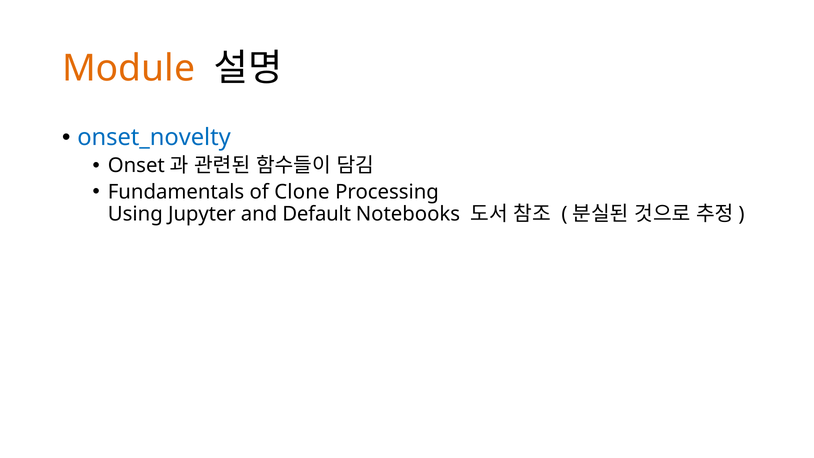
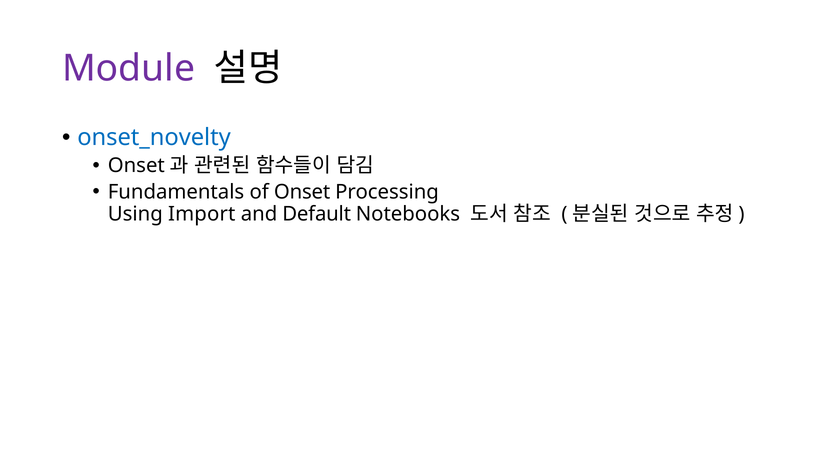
Module colour: orange -> purple
of Clone: Clone -> Onset
Jupyter: Jupyter -> Import
